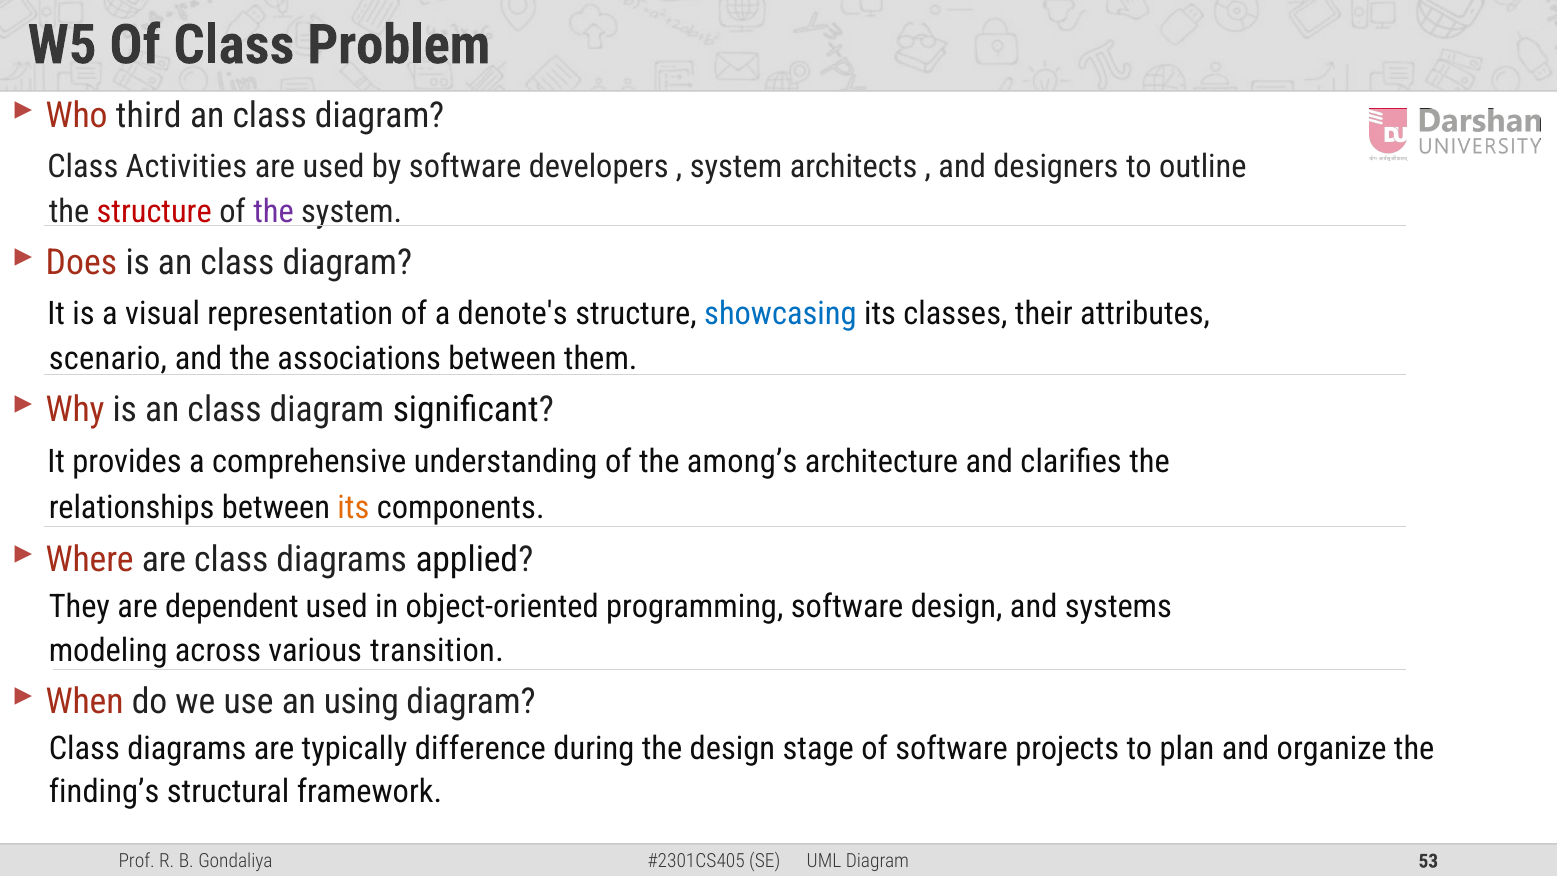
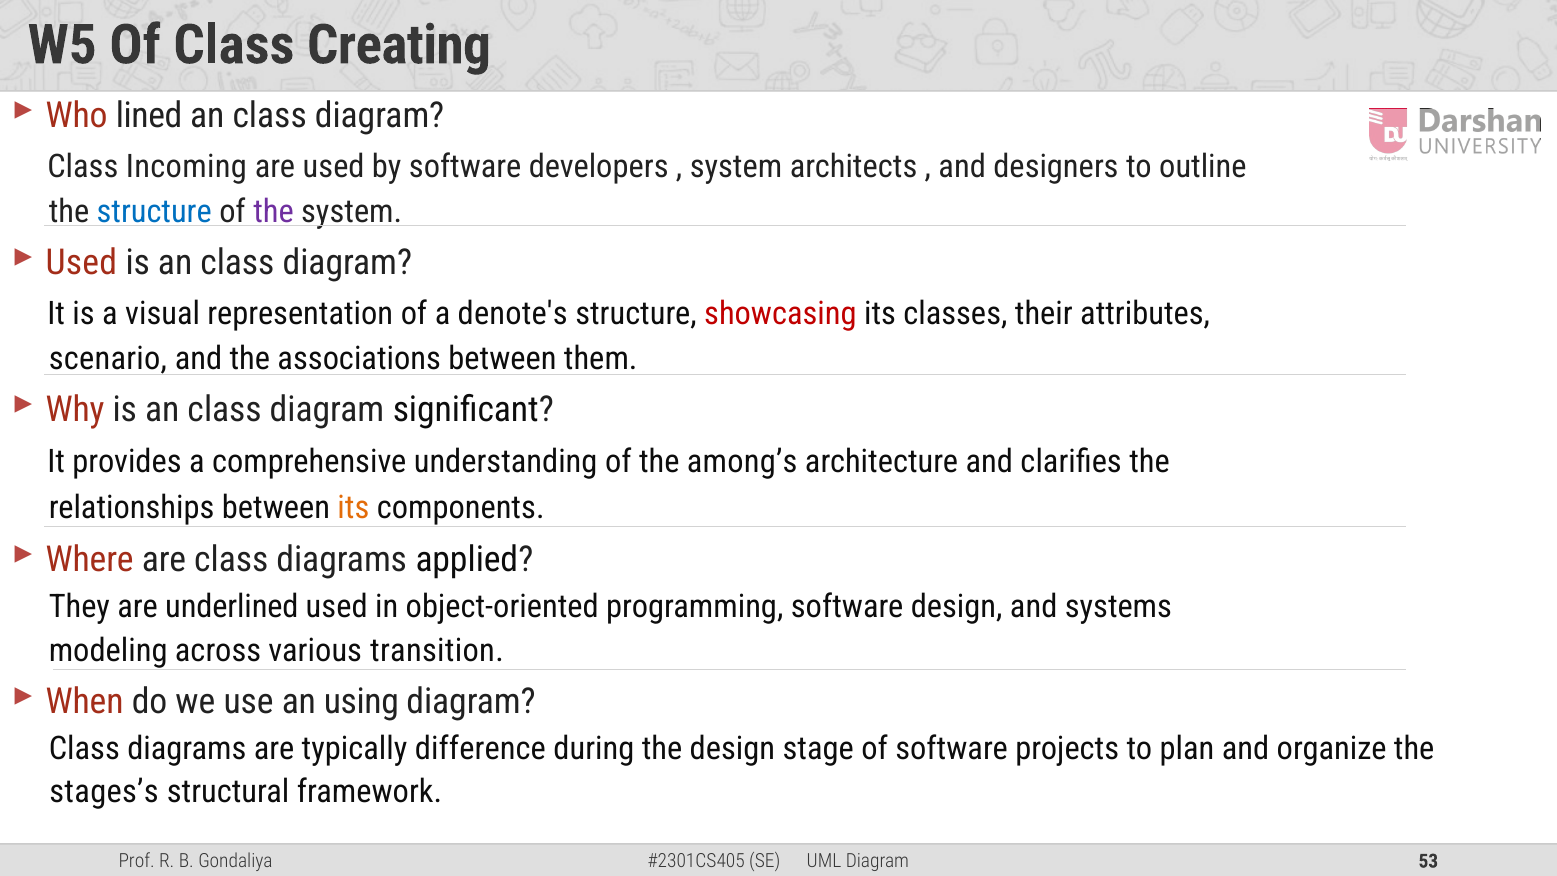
Problem: Problem -> Creating
third: third -> lined
Activities: Activities -> Incoming
structure at (154, 211) colour: red -> blue
Does at (81, 263): Does -> Used
showcasing colour: blue -> red
dependent: dependent -> underlined
finding’s: finding’s -> stages’s
